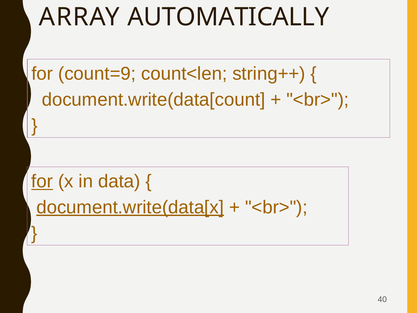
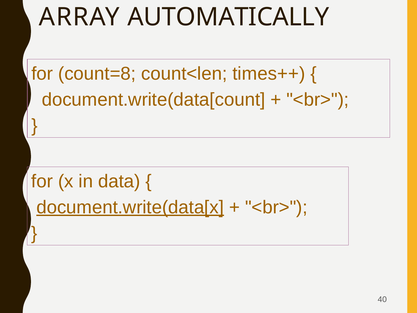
count=9: count=9 -> count=8
string++: string++ -> times++
for at (42, 181) underline: present -> none
